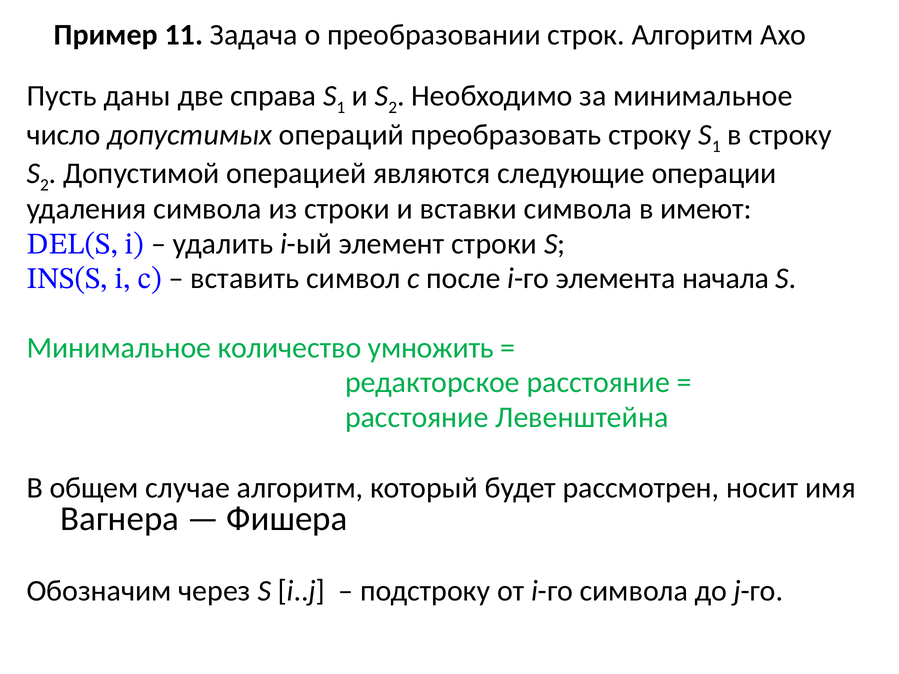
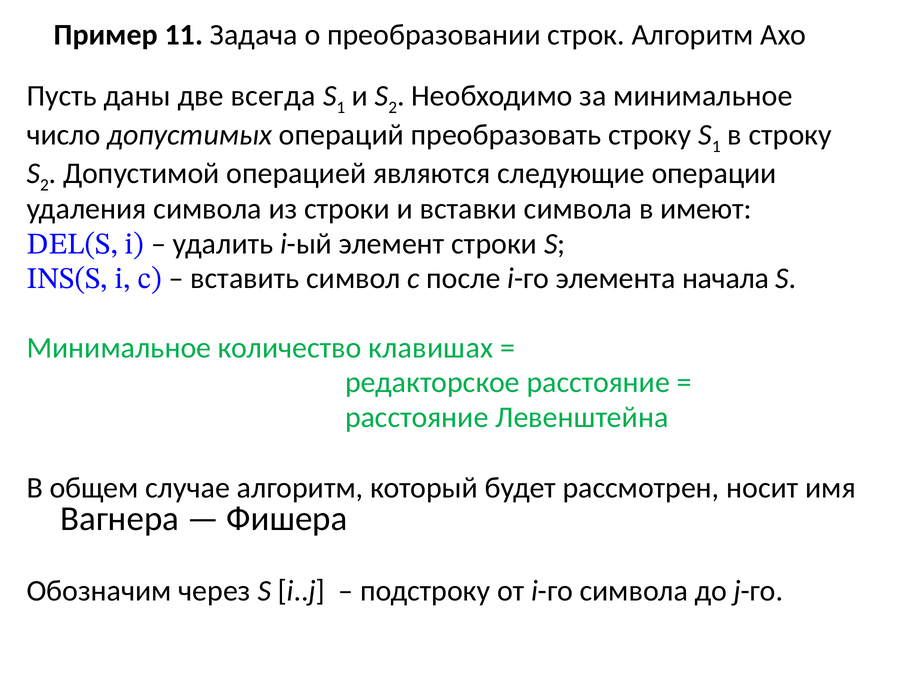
справа: справа -> всегда
умножить: умножить -> клавишах
